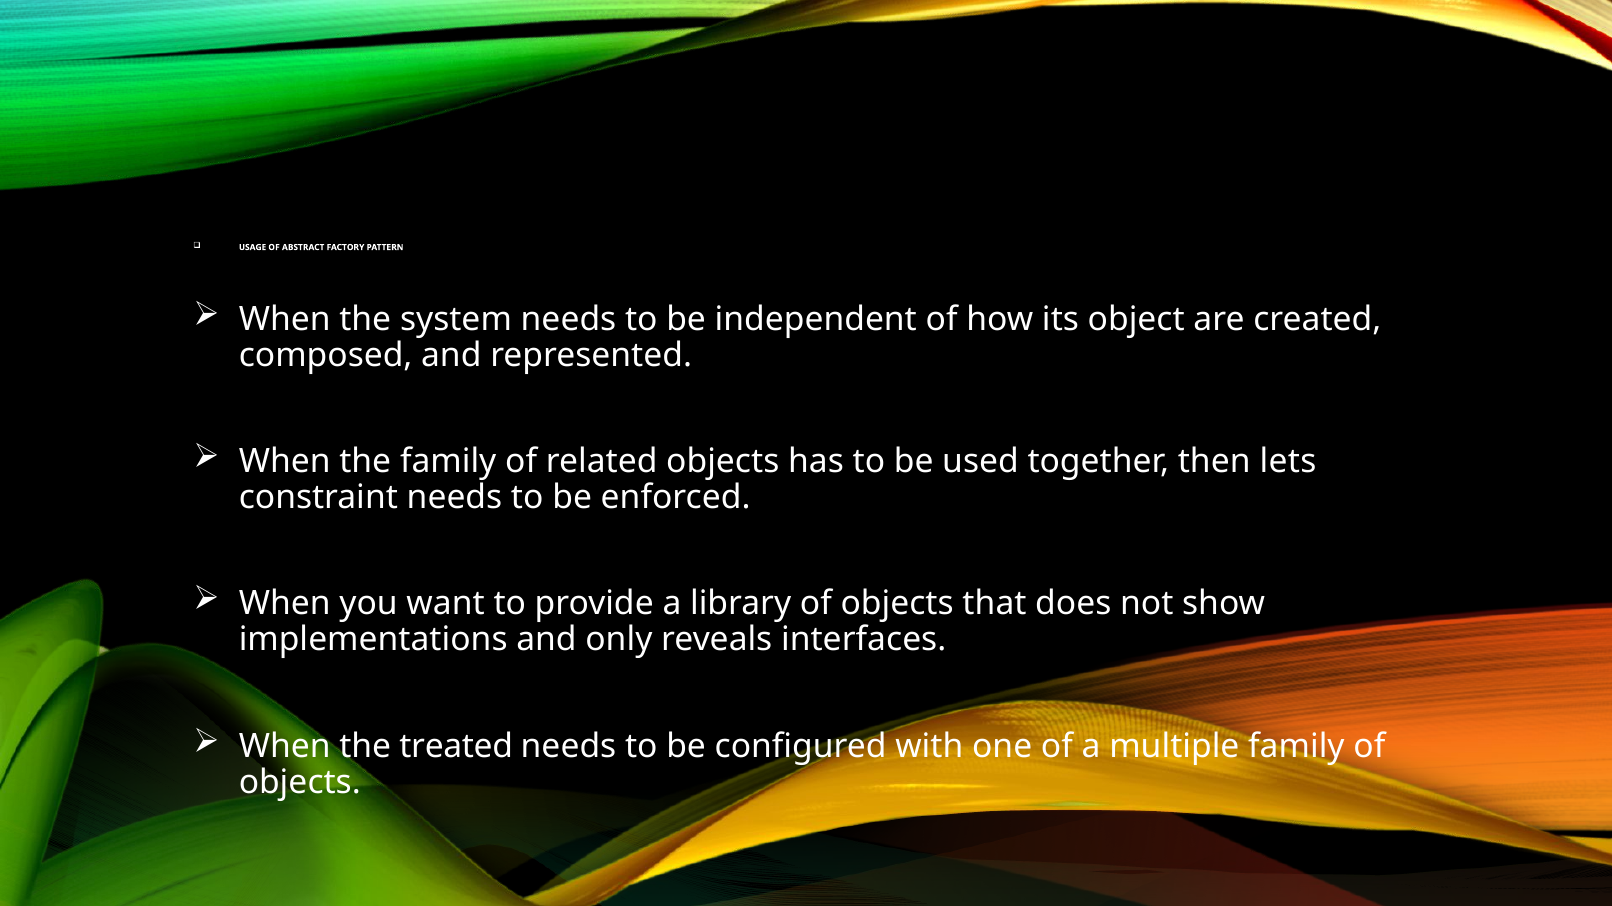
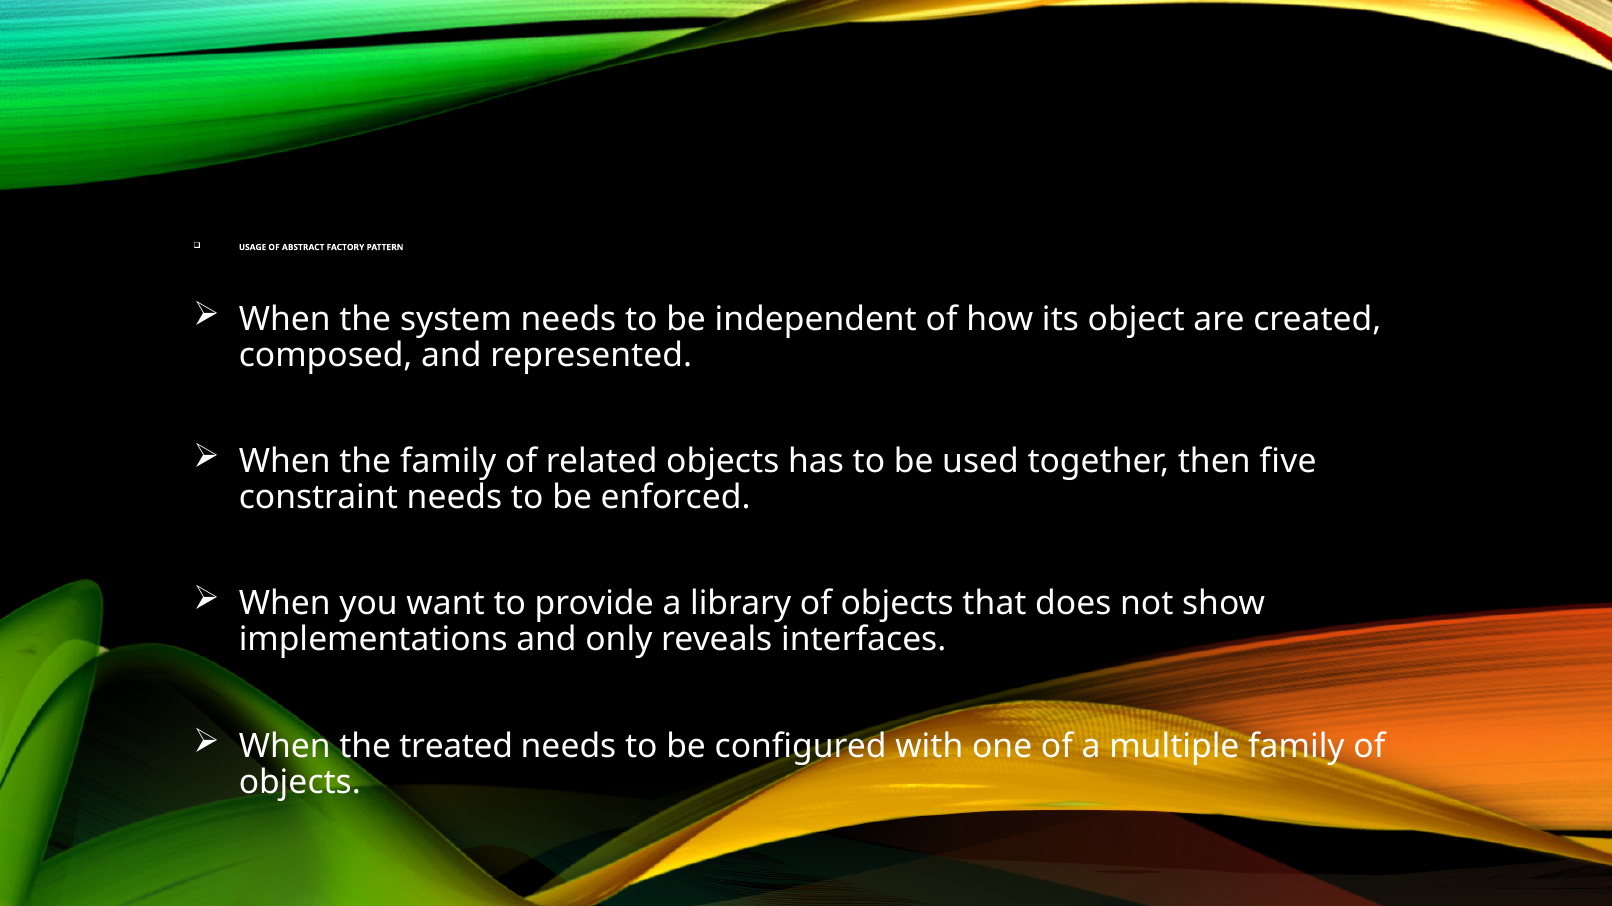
lets: lets -> five
